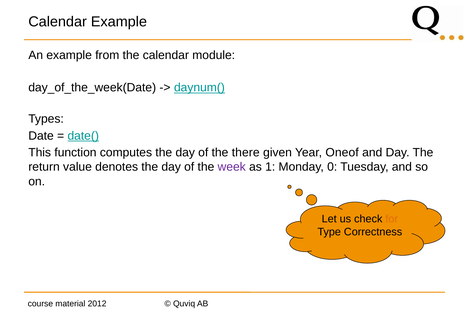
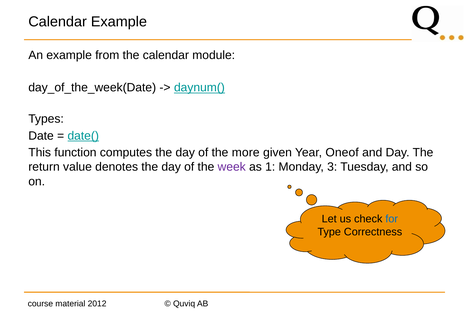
there: there -> more
0: 0 -> 3
for colour: orange -> blue
